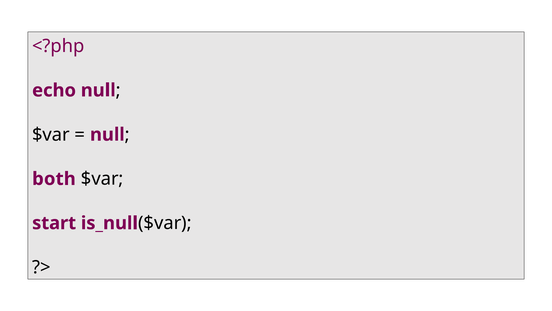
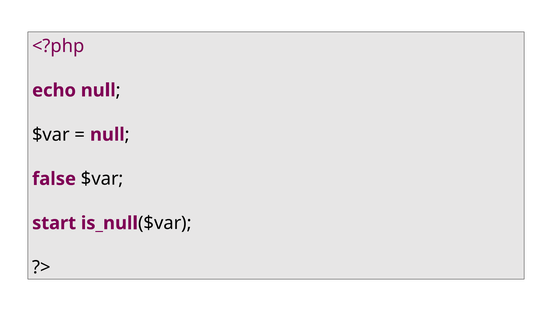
both: both -> false
